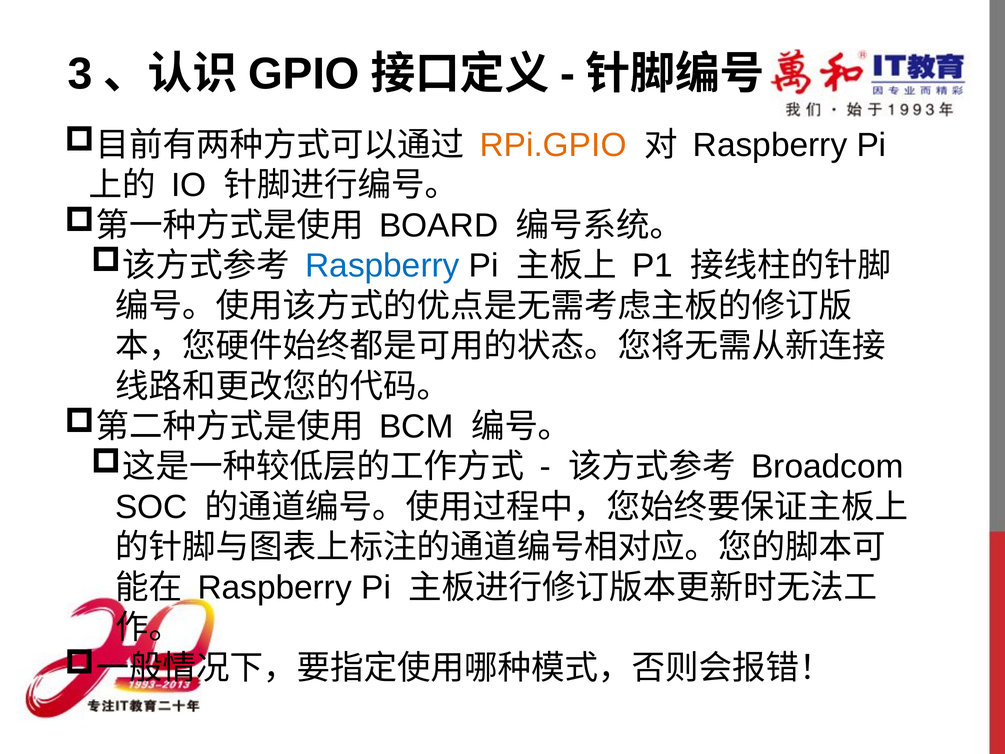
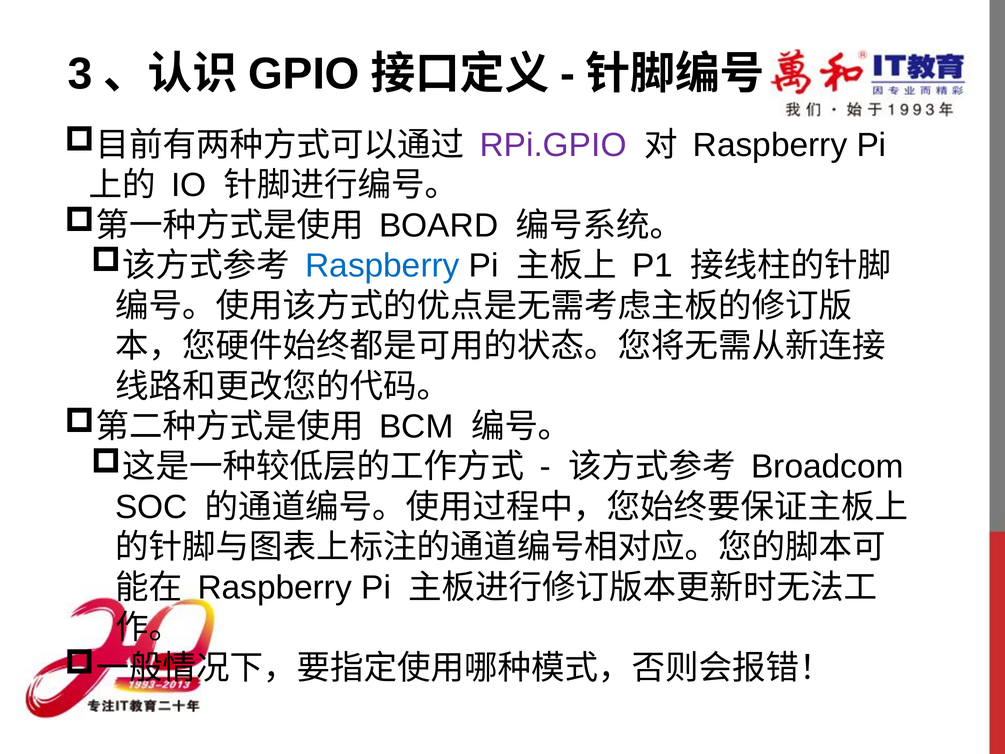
RPi.GPIO colour: orange -> purple
